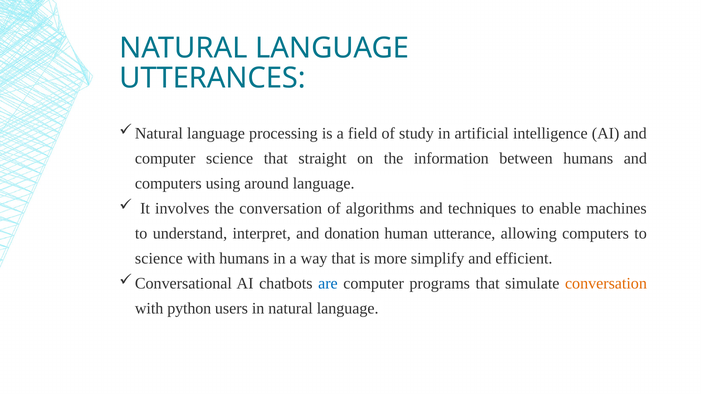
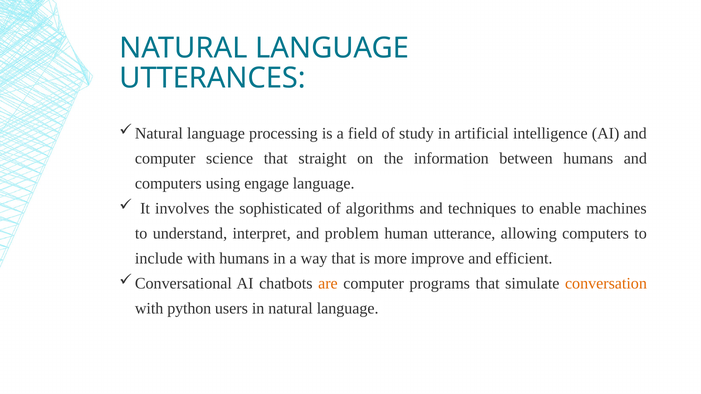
around: around -> engage
the conversation: conversation -> sophisticated
donation: donation -> problem
science at (159, 259): science -> include
simplify: simplify -> improve
are colour: blue -> orange
